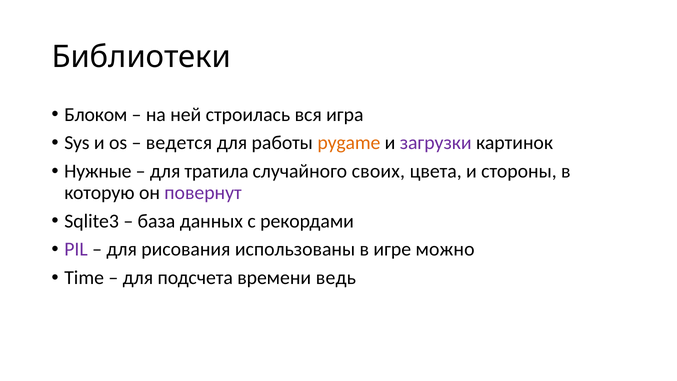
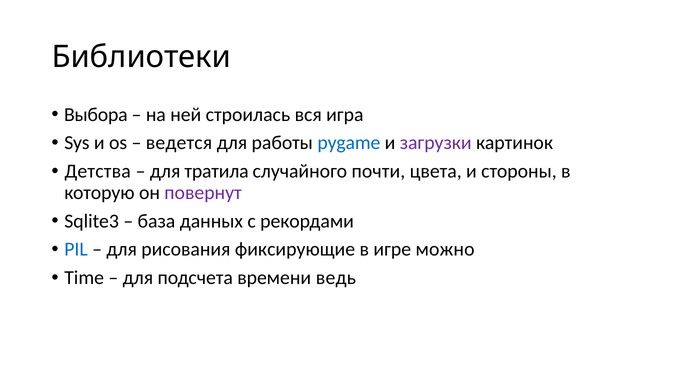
Блоком: Блоком -> Выбора
pygame colour: orange -> blue
Нужные: Нужные -> Детства
своих: своих -> почти
PIL colour: purple -> blue
использованы: использованы -> фиксирующие
